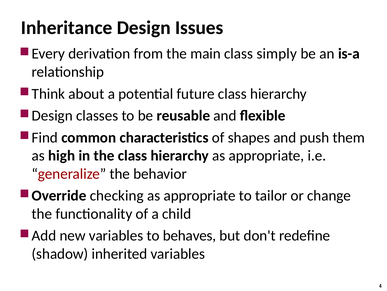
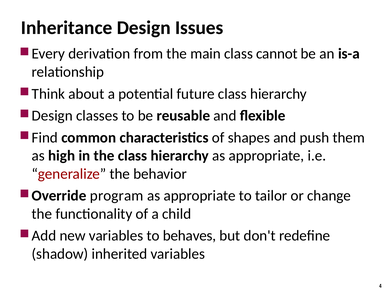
simply: simply -> cannot
checking: checking -> program
